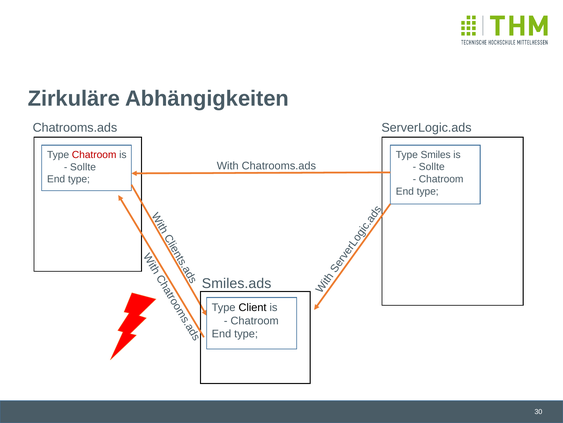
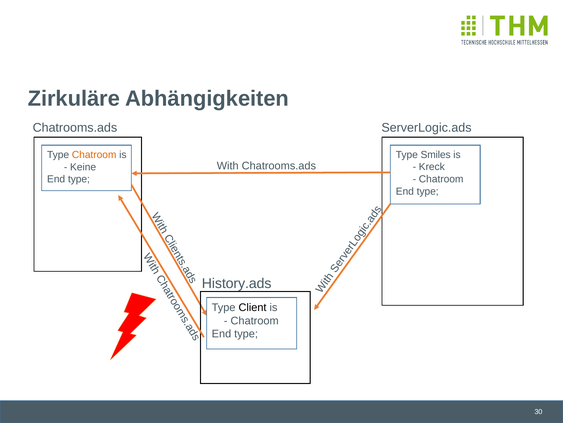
Chatroom at (94, 154) colour: red -> orange
Sollte at (83, 167): Sollte -> Keine
Sollte at (432, 167): Sollte -> Kreck
Smiles.ads: Smiles.ads -> History.ads
